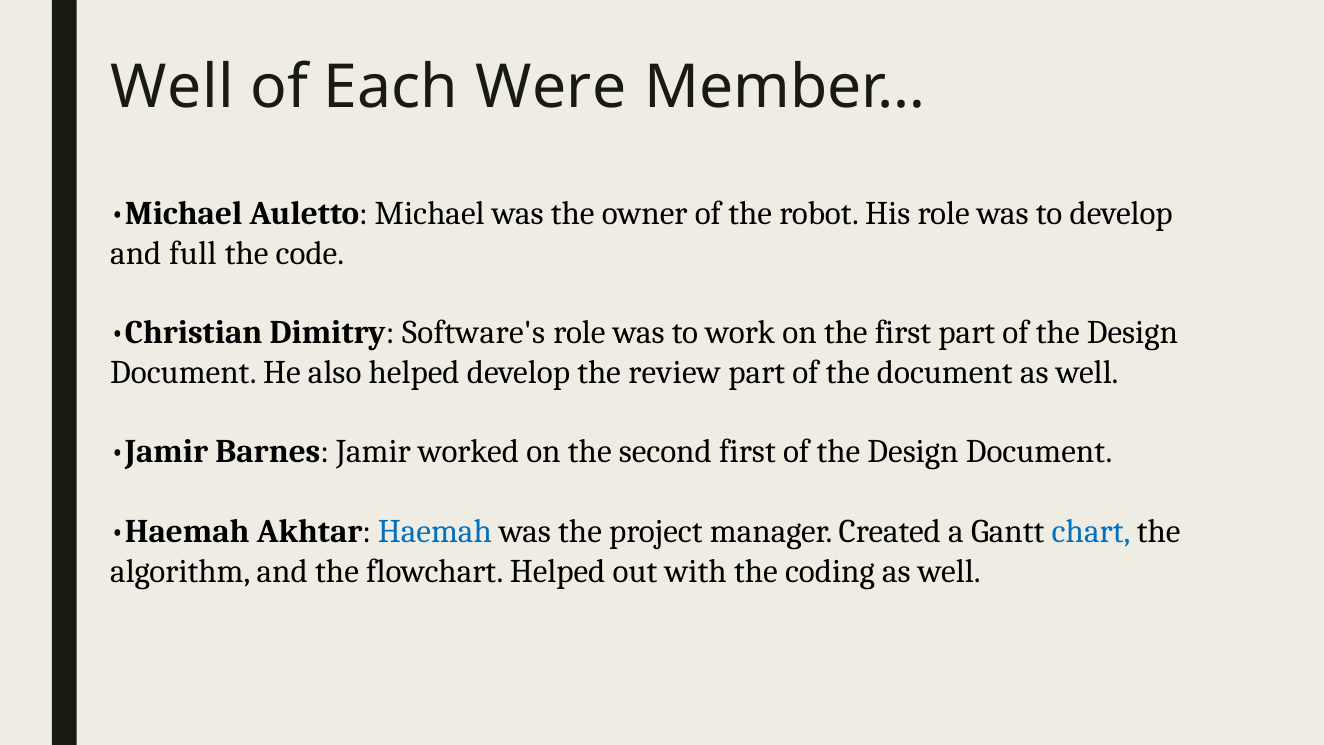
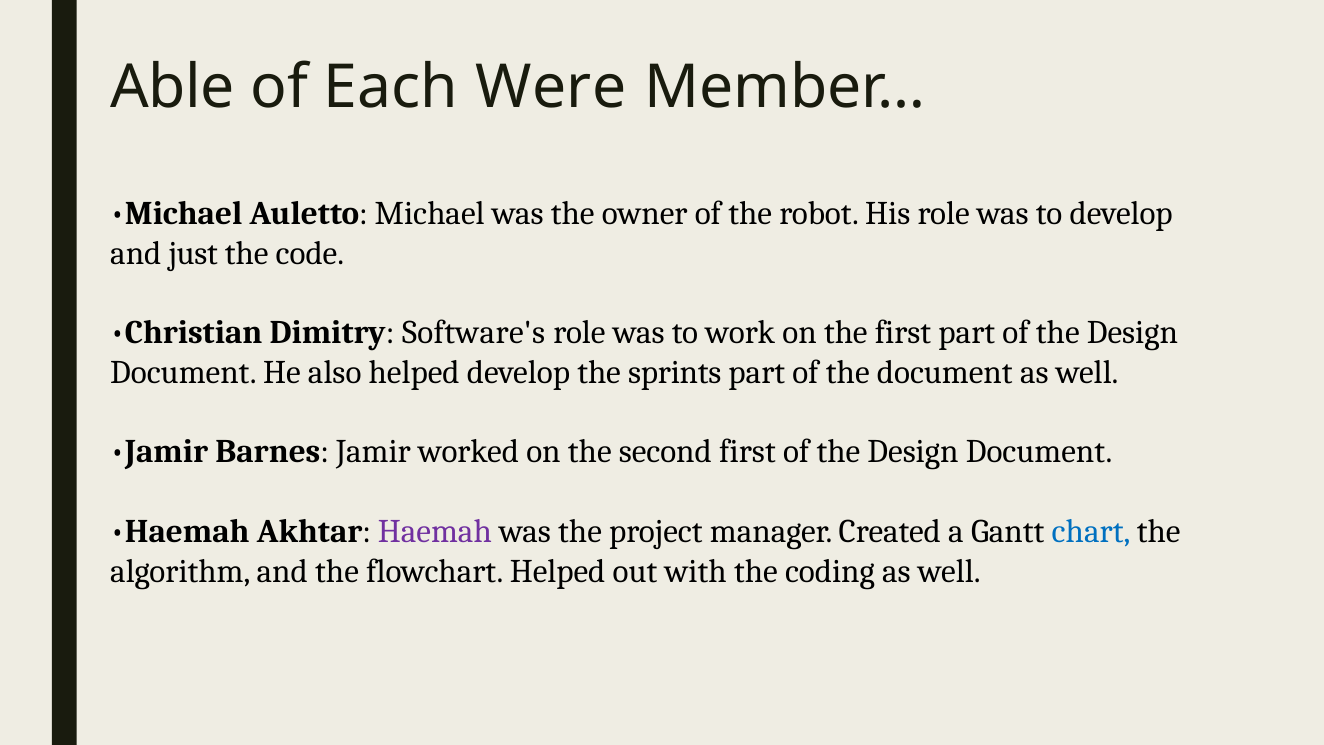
Well at (172, 87): Well -> Able
full: full -> just
review: review -> sprints
Haemah at (435, 531) colour: blue -> purple
